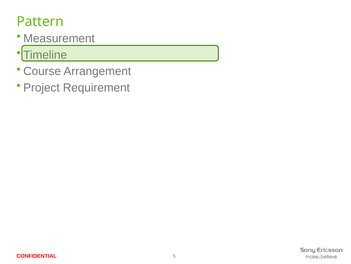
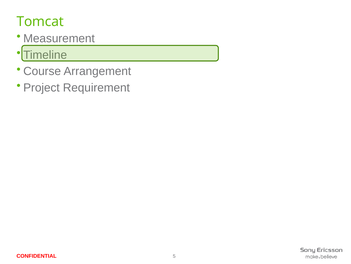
Pattern: Pattern -> Tomcat
